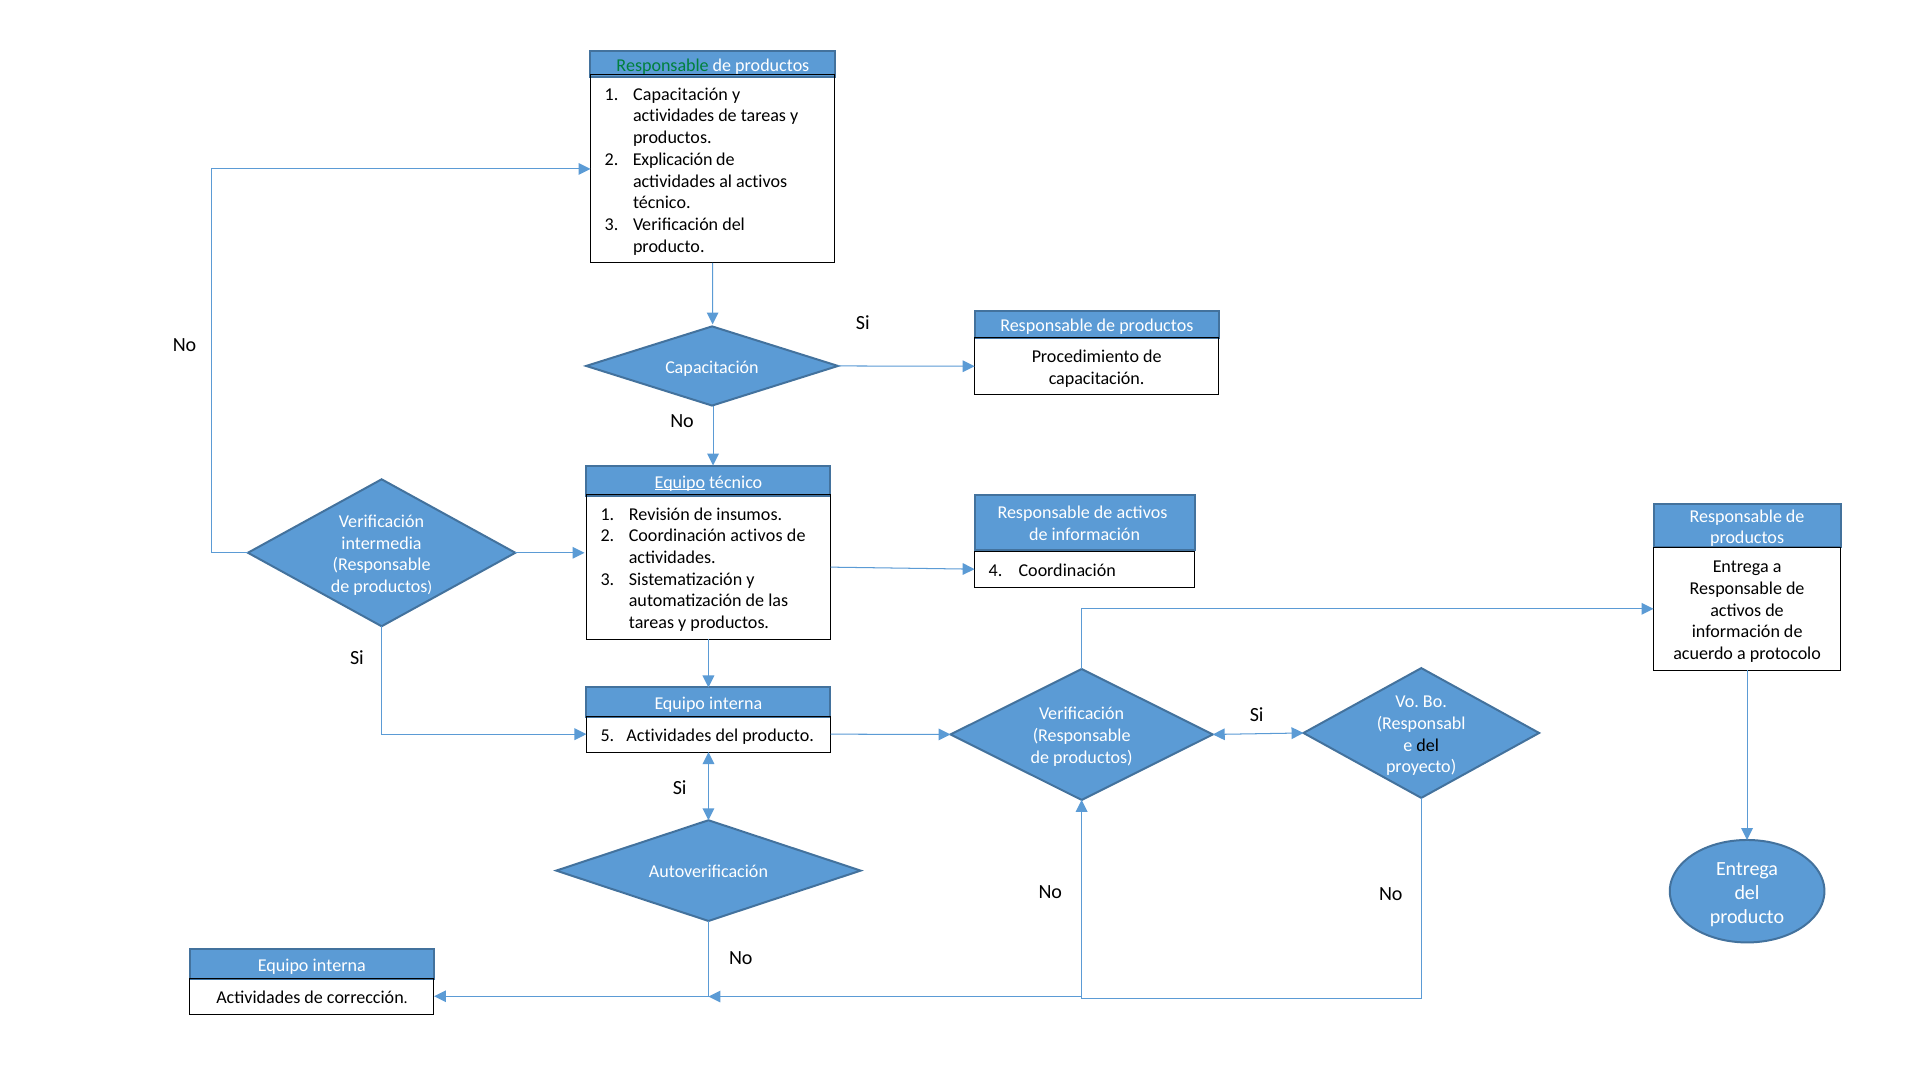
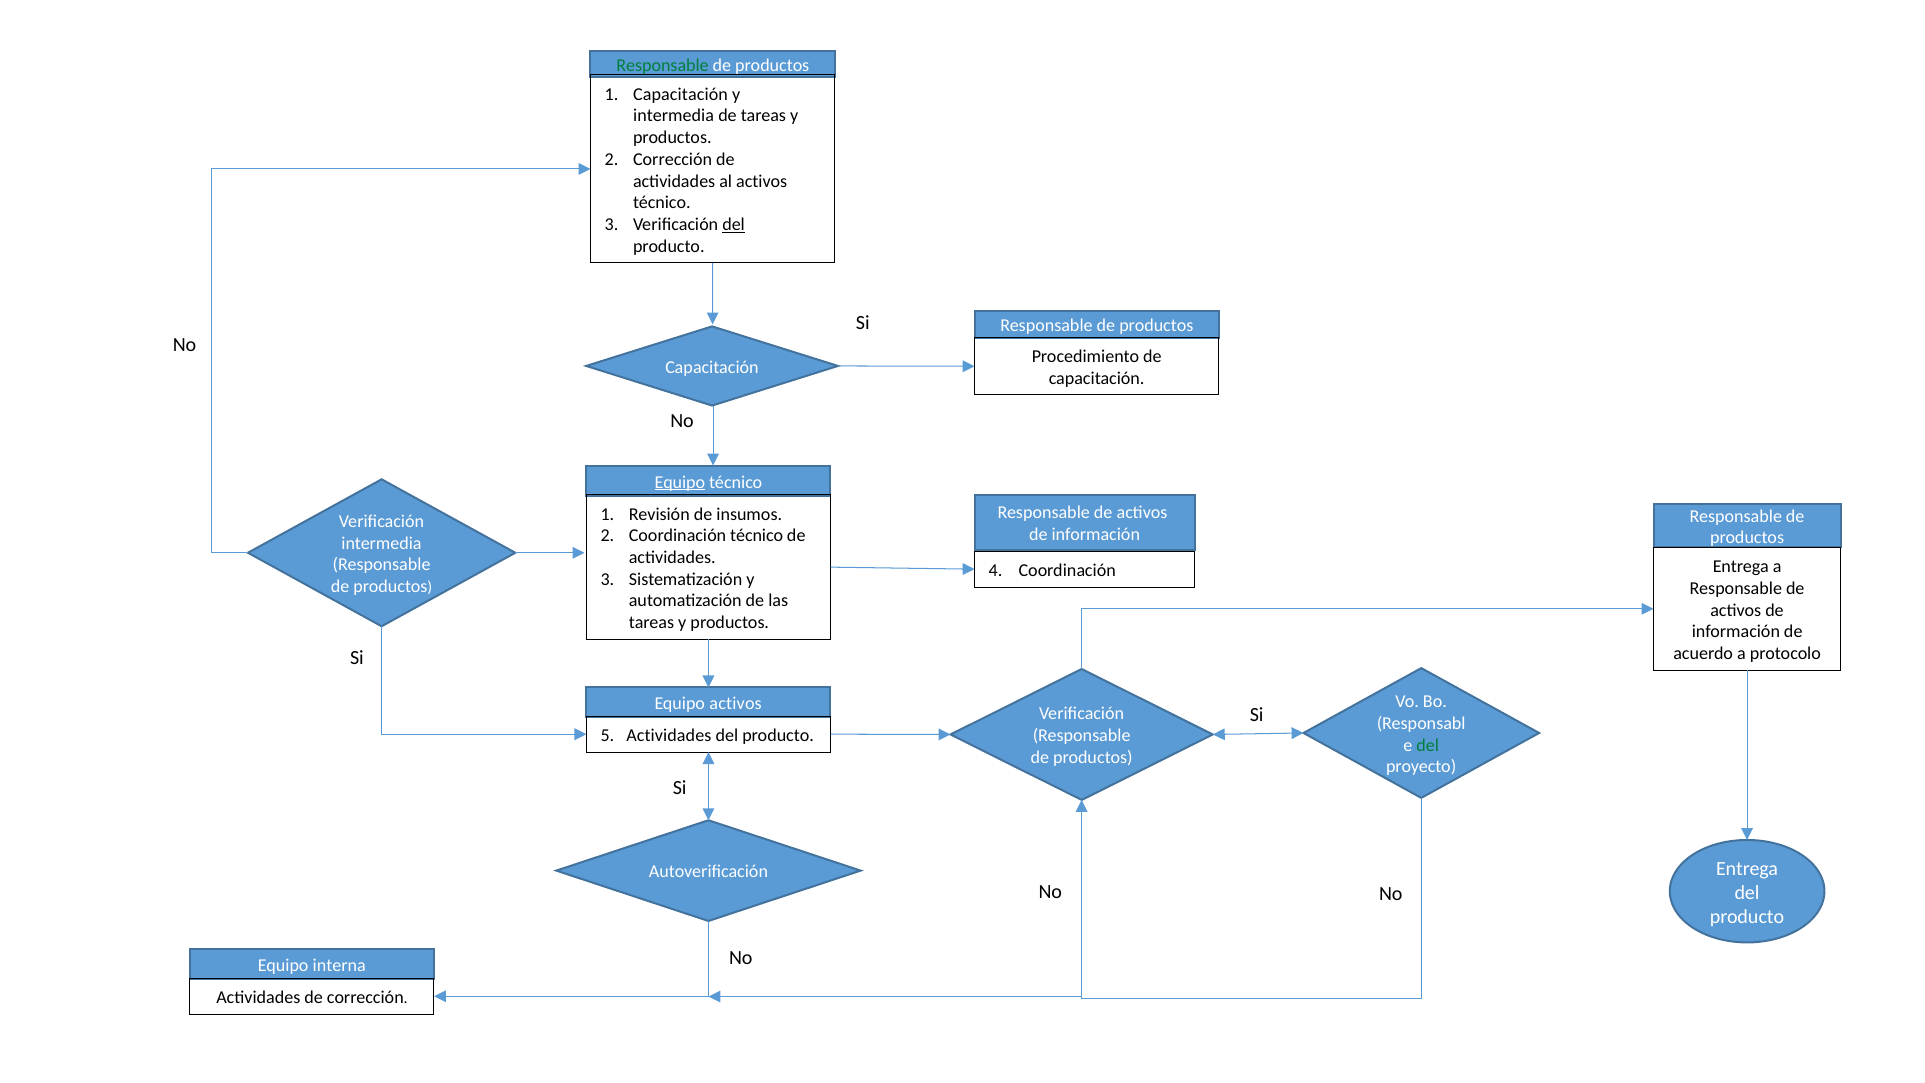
actividades at (674, 116): actividades -> intermedia
Explicación at (673, 159): Explicación -> Corrección
del at (734, 224) underline: none -> present
Coordinación activos: activos -> técnico
interna at (736, 703): interna -> activos
del at (1428, 745) colour: black -> green
